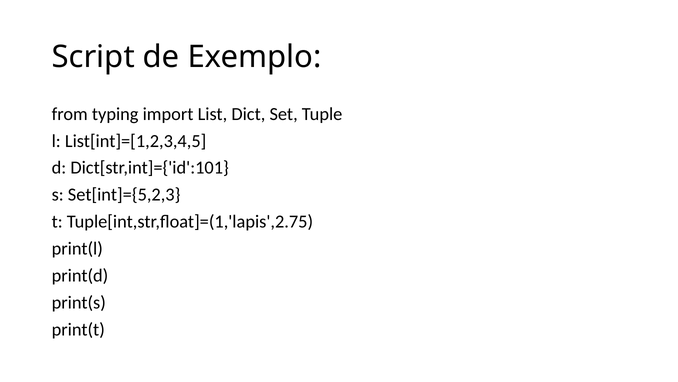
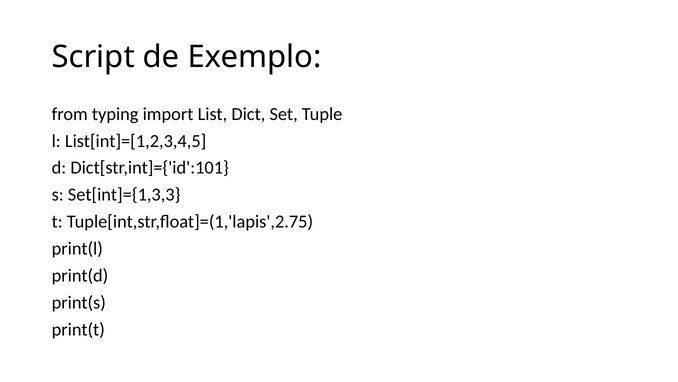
Set[int]={5,2,3: Set[int]={5,2,3 -> Set[int]={1,3,3
